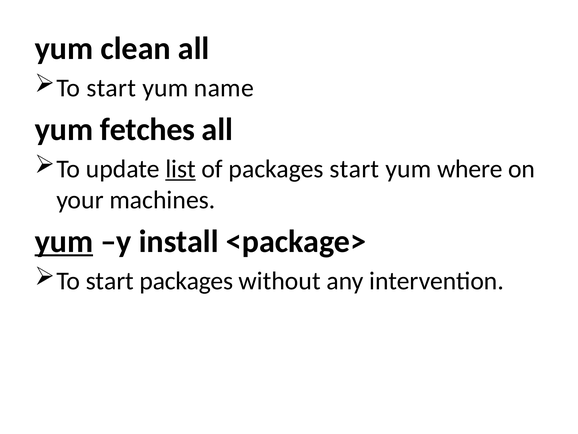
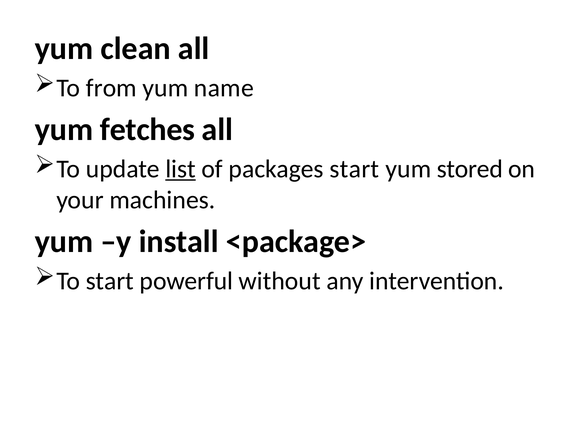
start at (111, 88): start -> from
where: where -> stored
yum at (64, 241) underline: present -> none
start packages: packages -> powerful
